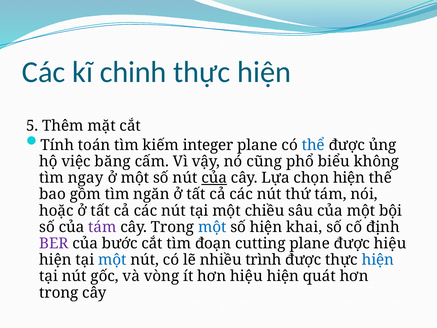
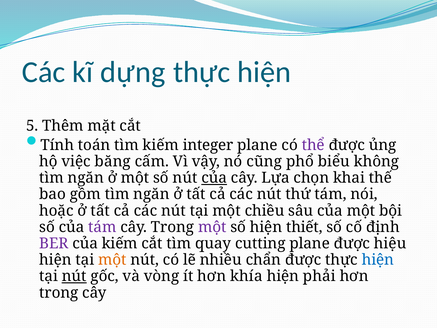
chinh: chinh -> dựng
thể colour: blue -> purple
ngay at (86, 178): ngay -> ngăn
chọn hiện: hiện -> khai
một at (212, 227) colour: blue -> purple
khai: khai -> thiết
của bước: bước -> kiếm
đoạn: đoạn -> quay
một at (112, 260) colour: blue -> orange
trình: trình -> chẩn
nút at (74, 276) underline: none -> present
hơn hiệu: hiệu -> khía
quát: quát -> phải
